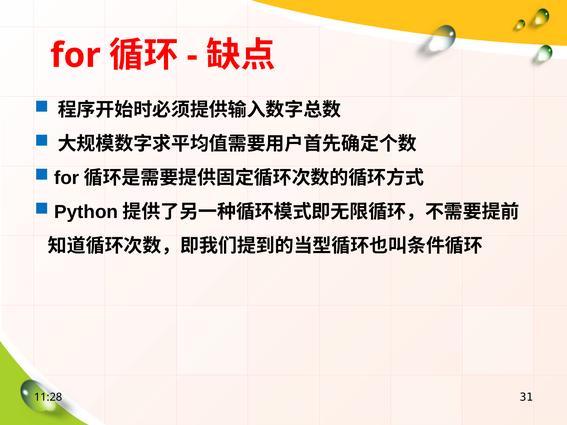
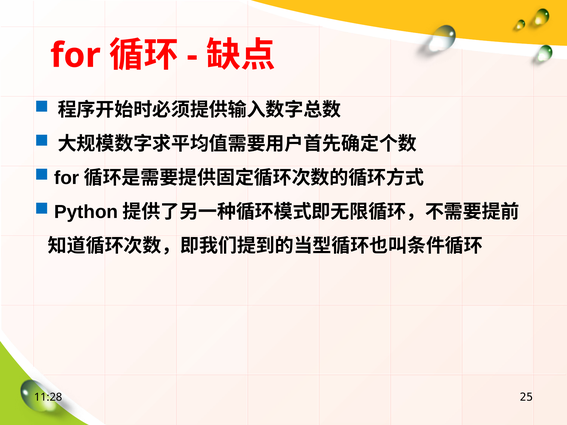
31: 31 -> 25
